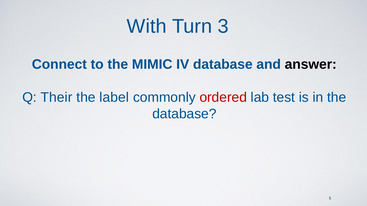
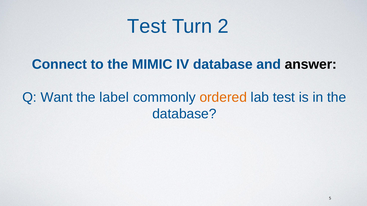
With at (147, 26): With -> Test
3: 3 -> 2
Their: Their -> Want
ordered colour: red -> orange
